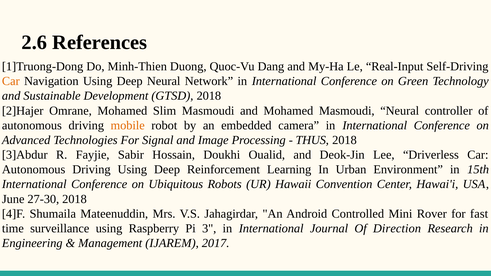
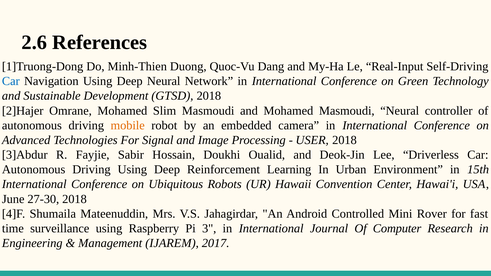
Car at (11, 81) colour: orange -> blue
THUS: THUS -> USER
Direction: Direction -> Computer
